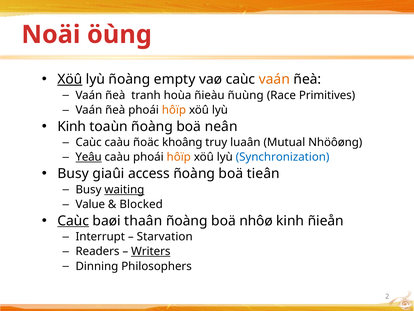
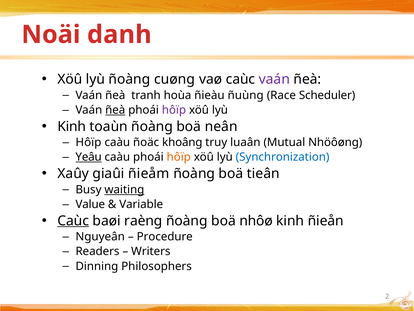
öùng: öùng -> danh
Xöû at (70, 79) underline: present -> none
empty: empty -> cuøng
vaán at (274, 79) colour: orange -> purple
Primitives: Primitives -> Scheduler
ñeà at (115, 110) underline: none -> present
hôïp at (174, 110) colour: orange -> purple
Caùc at (89, 142): Caùc -> Hôïp
Busy at (73, 173): Busy -> Xaûy
access: access -> ñieåm
Blocked: Blocked -> Variable
thaân: thaân -> raèng
Interrupt: Interrupt -> Nguyeân
Starvation: Starvation -> Procedure
Writers underline: present -> none
